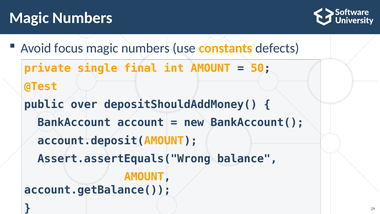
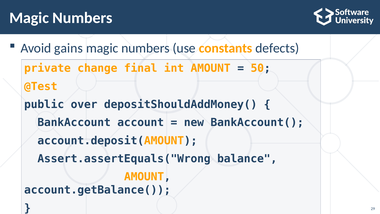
focus: focus -> gains
single: single -> change
